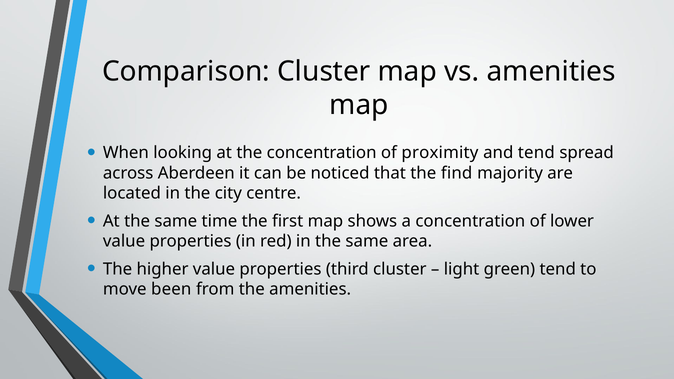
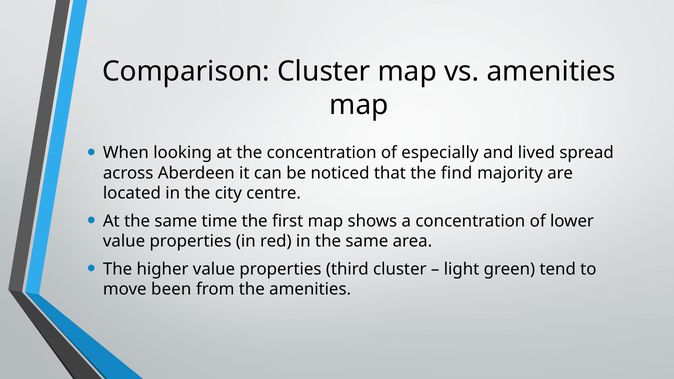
proximity: proximity -> especially
and tend: tend -> lived
